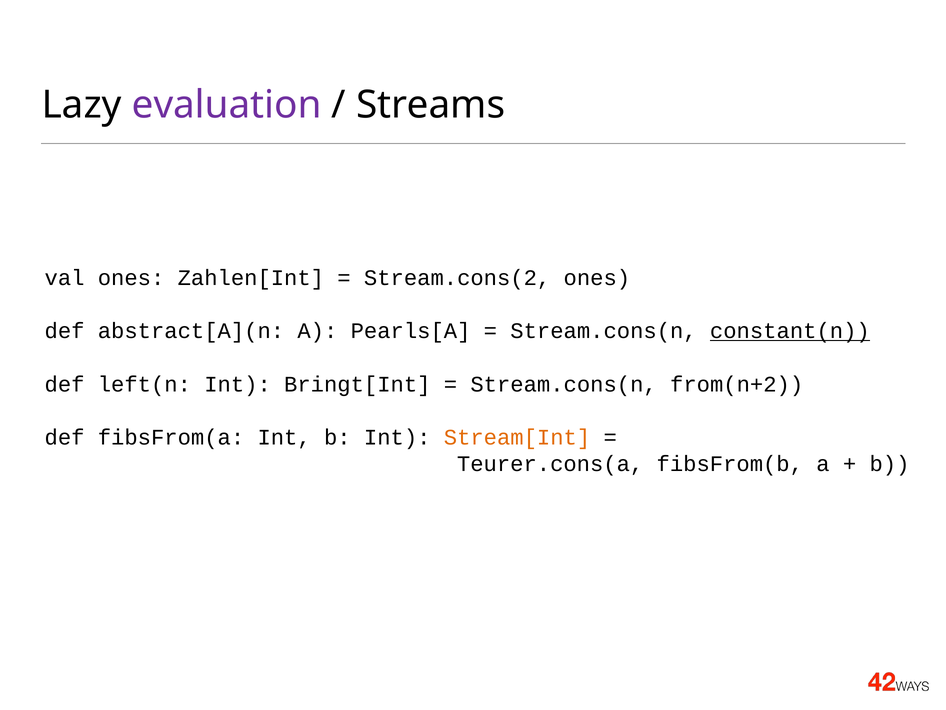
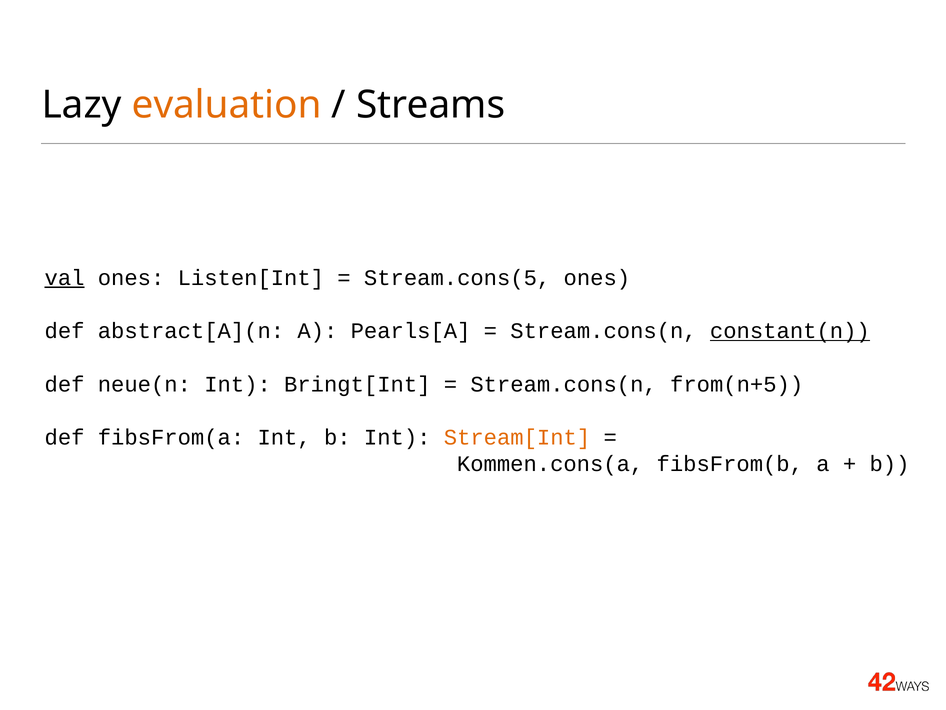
evaluation colour: purple -> orange
val underline: none -> present
Zahlen[Int: Zahlen[Int -> Listen[Int
Stream.cons(2: Stream.cons(2 -> Stream.cons(5
left(n: left(n -> neue(n
from(n+2: from(n+2 -> from(n+5
Teurer.cons(a: Teurer.cons(a -> Kommen.cons(a
